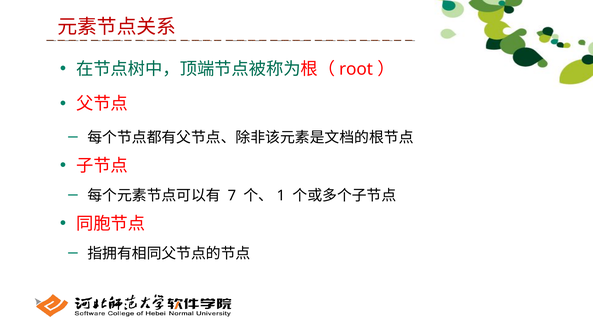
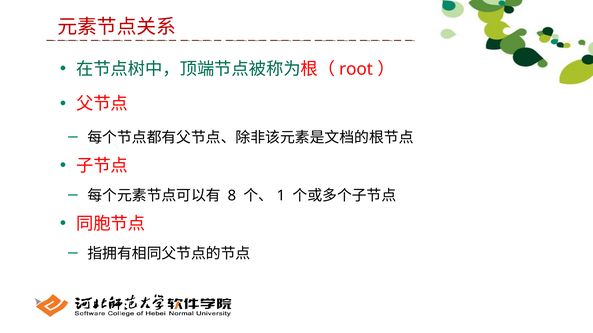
7: 7 -> 8
